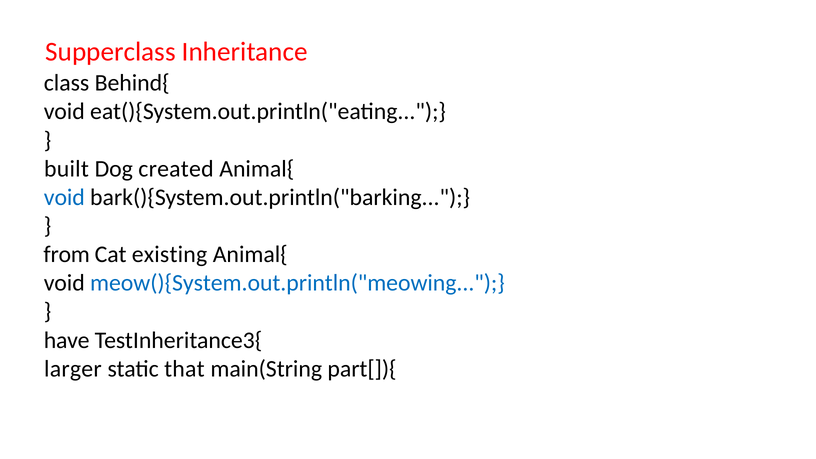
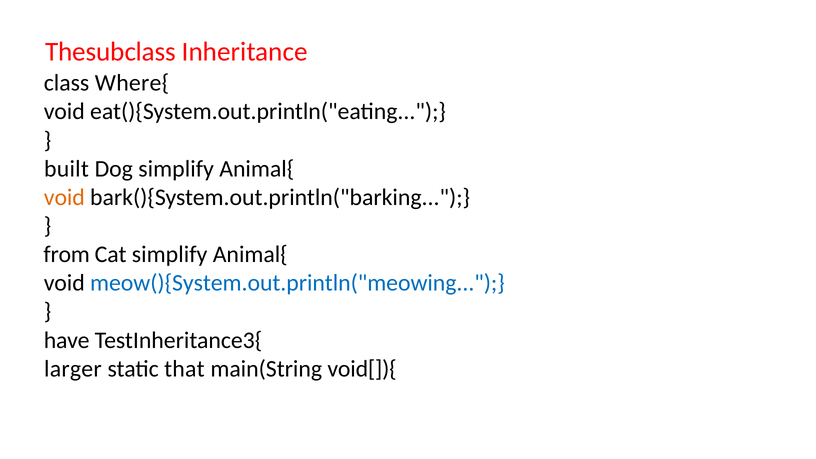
Supperclass: Supperclass -> Thesubclass
Behind{: Behind{ -> Where{
Dog created: created -> simplify
void at (64, 197) colour: blue -> orange
Cat existing: existing -> simplify
part[]){: part[]){ -> void[]){
